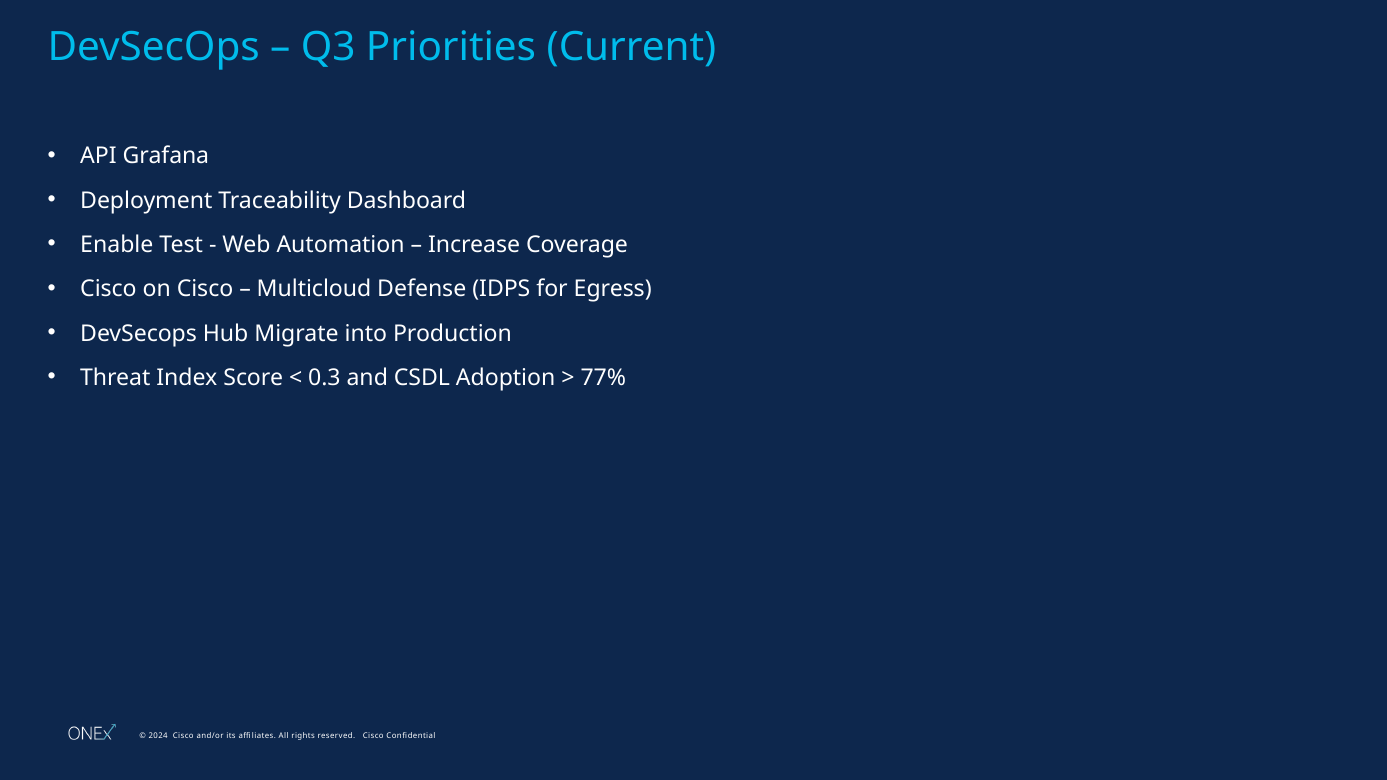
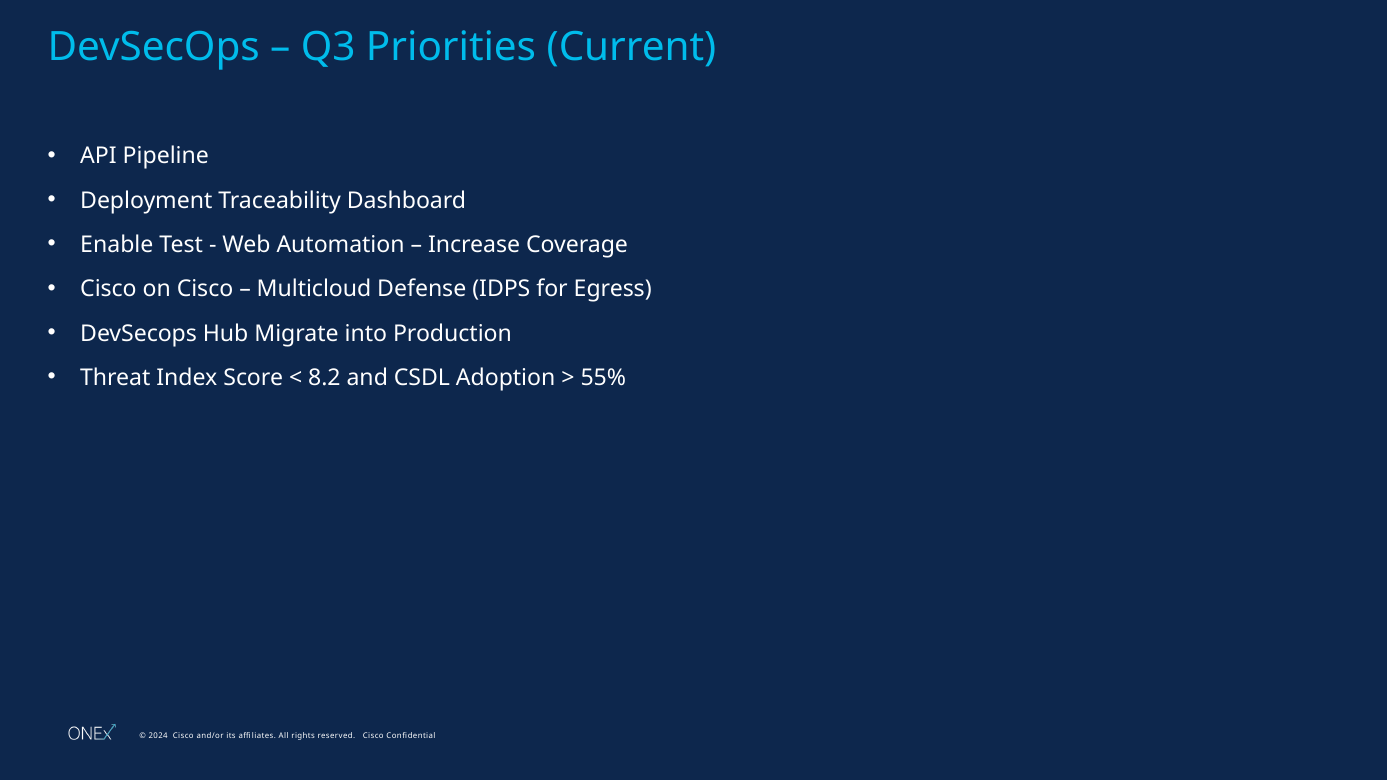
Grafana: Grafana -> Pipeline
0.3: 0.3 -> 8.2
77%: 77% -> 55%
